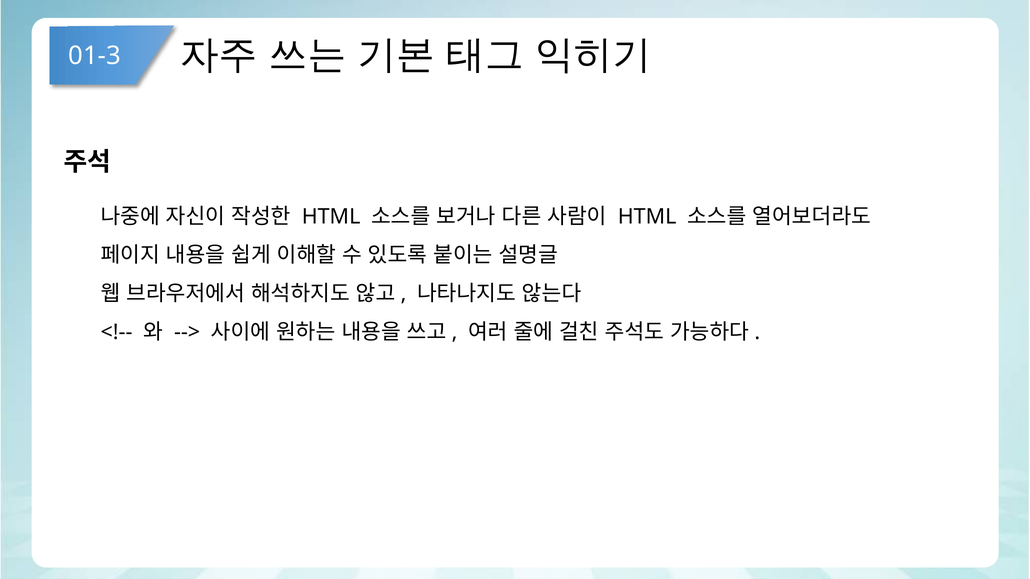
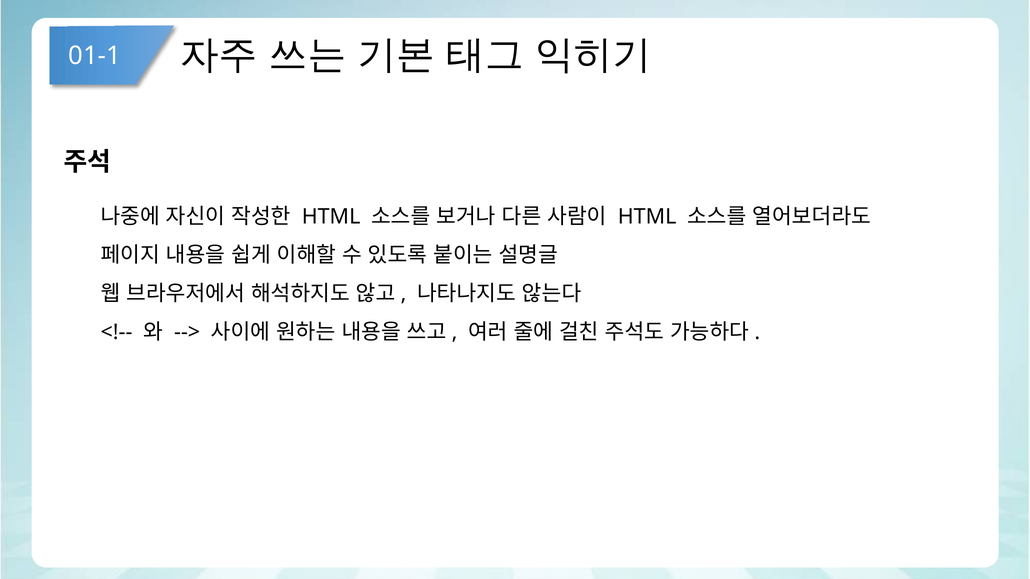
01-3: 01-3 -> 01-1
